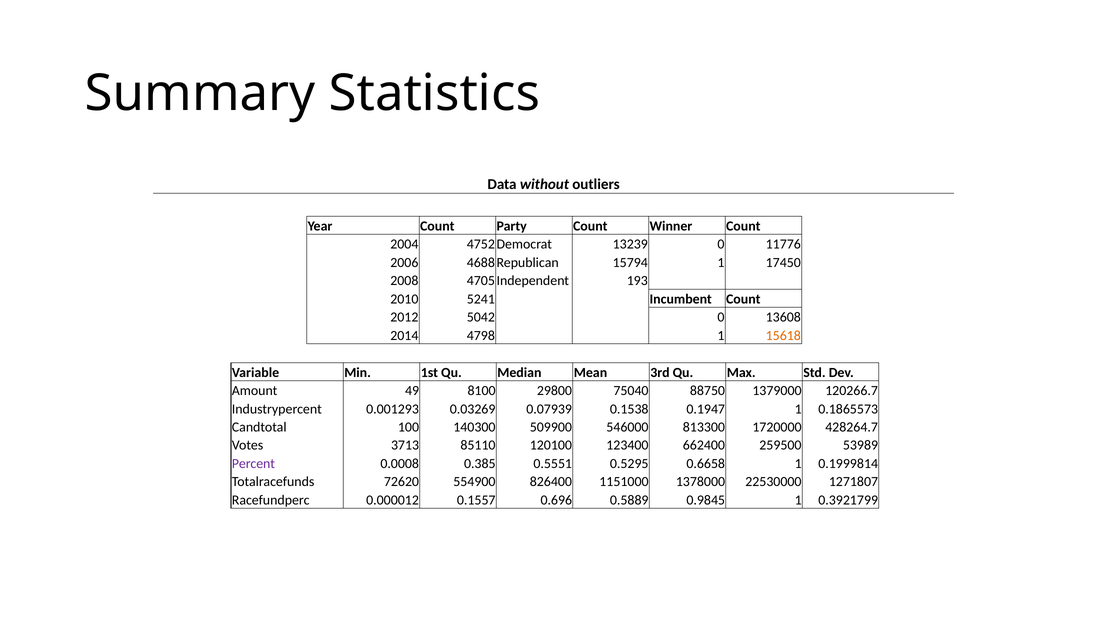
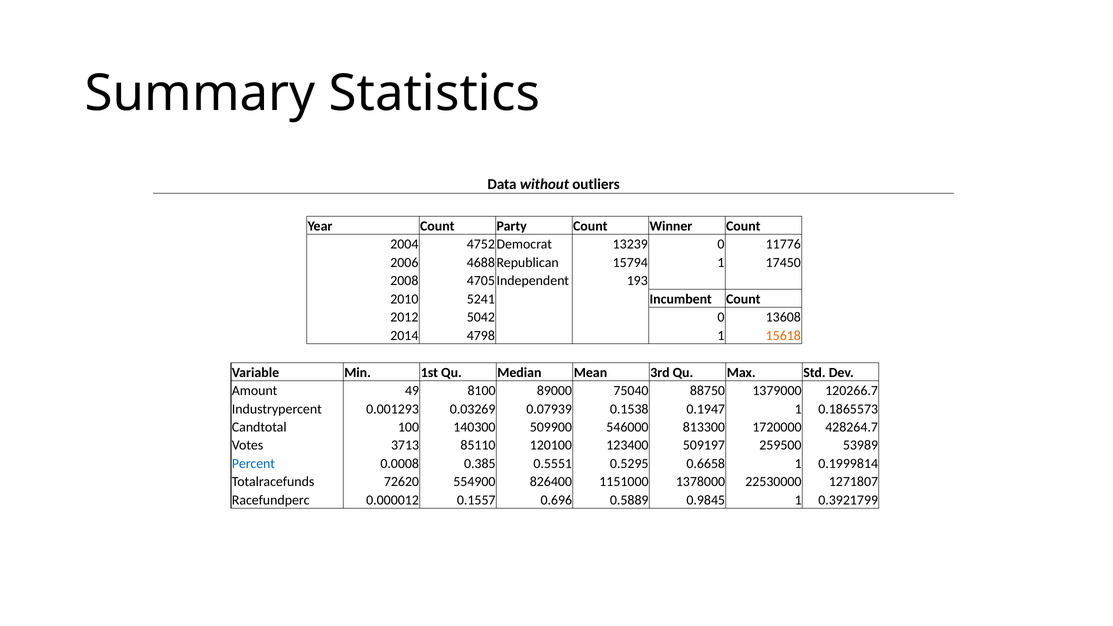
29800: 29800 -> 89000
662400: 662400 -> 509197
Percent colour: purple -> blue
